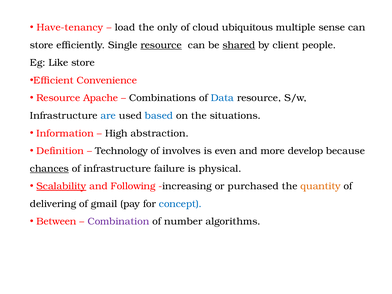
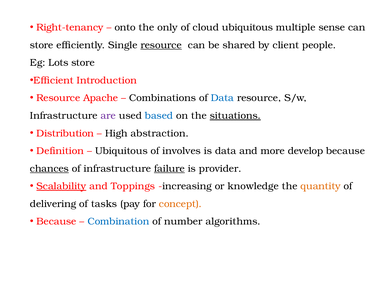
Have-tenancy: Have-tenancy -> Right-tenancy
load: load -> onto
shared underline: present -> none
Like: Like -> Lots
Convenience: Convenience -> Introduction
are colour: blue -> purple
situations underline: none -> present
Information: Information -> Distribution
Technology at (121, 151): Technology -> Ubiquitous
is even: even -> data
failure underline: none -> present
physical: physical -> provider
Following: Following -> Toppings
purchased: purchased -> knowledge
gmail: gmail -> tasks
concept colour: blue -> orange
Between at (56, 221): Between -> Because
Combination colour: purple -> blue
